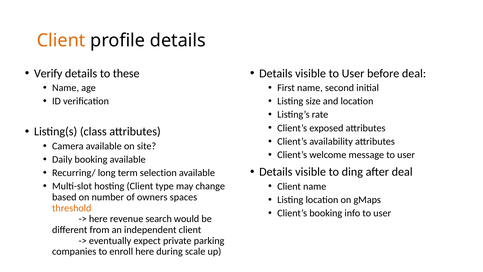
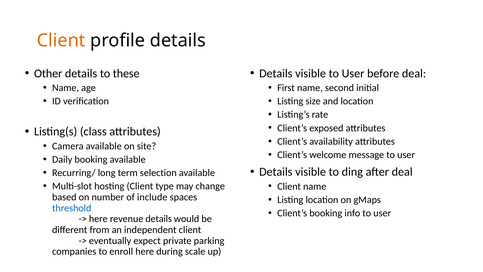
Verify: Verify -> Other
owners: owners -> include
threshold colour: orange -> blue
revenue search: search -> details
